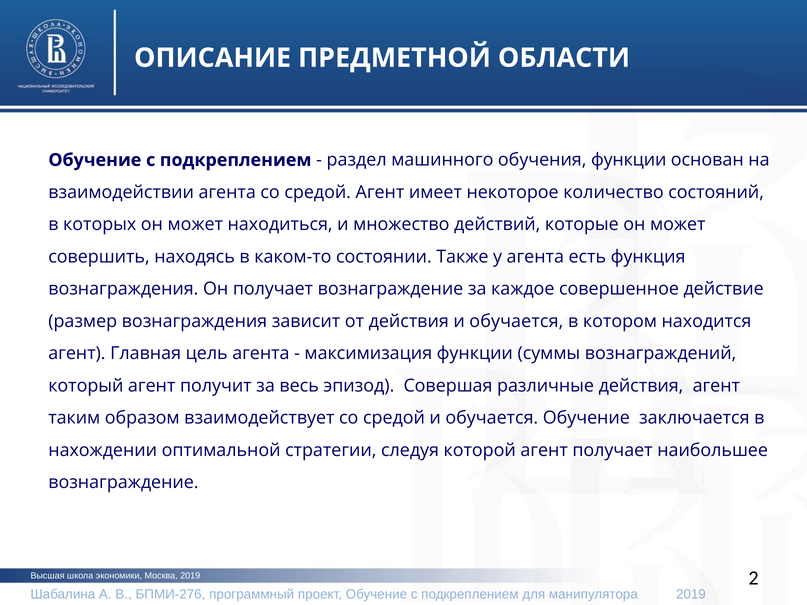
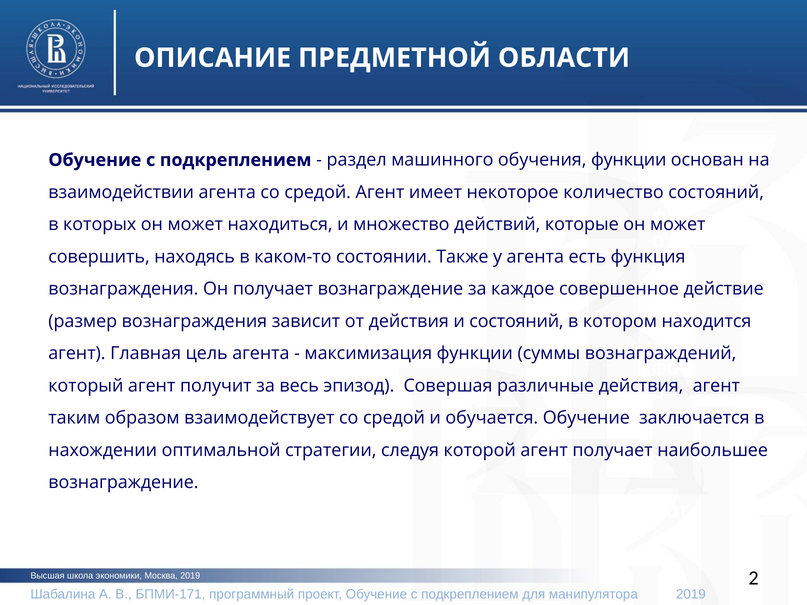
действия и обучается: обучается -> состояний
БПМИ-276: БПМИ-276 -> БПМИ-171
